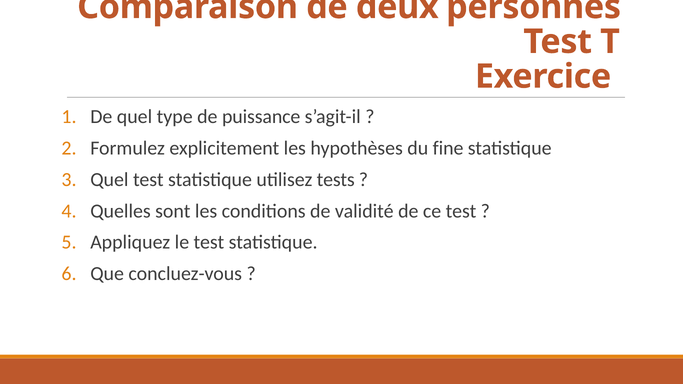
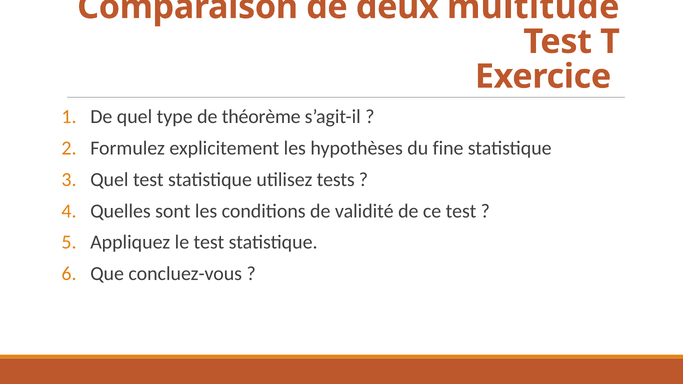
personnes: personnes -> multitude
puissance: puissance -> théorème
